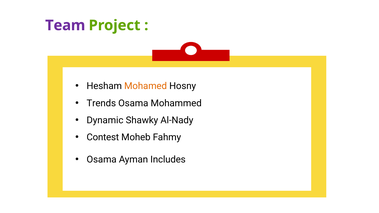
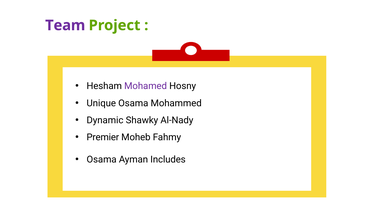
Mohamed colour: orange -> purple
Trends: Trends -> Unique
Contest: Contest -> Premier
